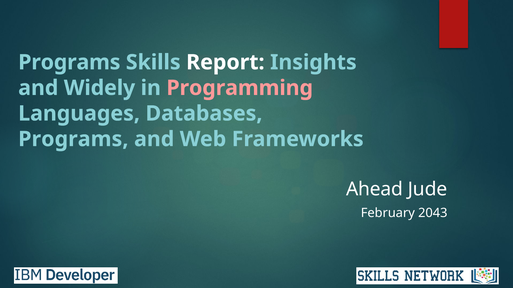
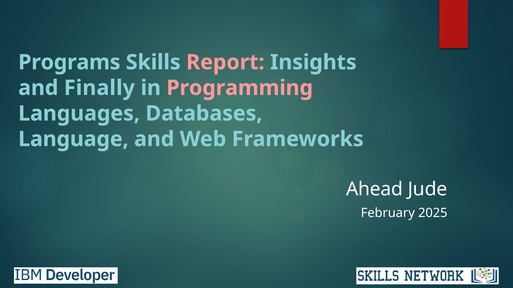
Report colour: white -> pink
Widely: Widely -> Finally
Programs at (73, 139): Programs -> Language
2043: 2043 -> 2025
